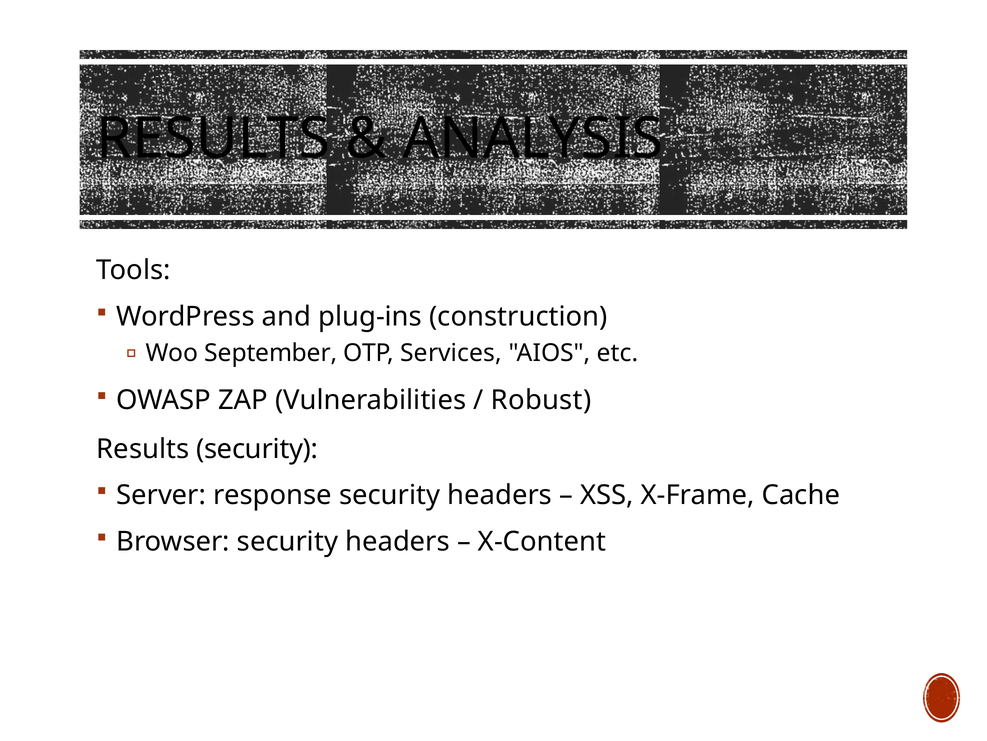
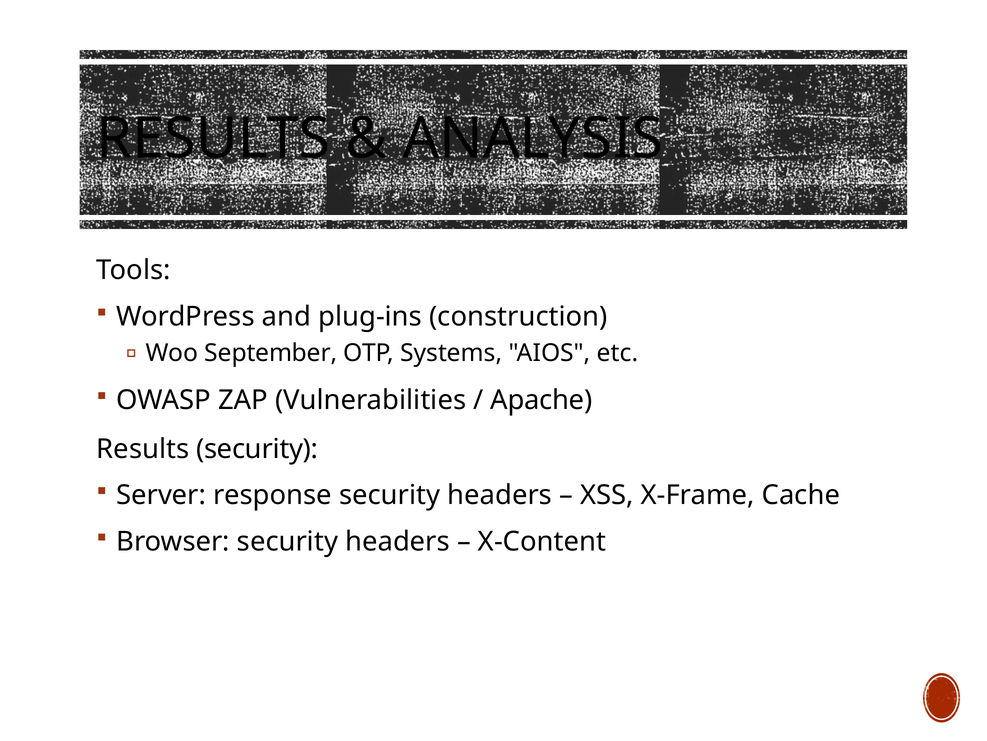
Services: Services -> Systems
Robust: Robust -> Apache
